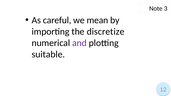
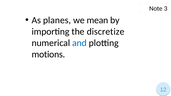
careful: careful -> planes
and colour: purple -> blue
suitable: suitable -> motions
